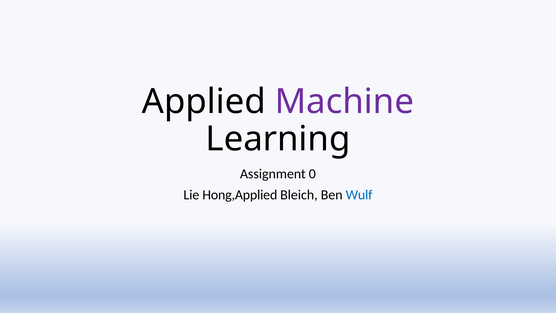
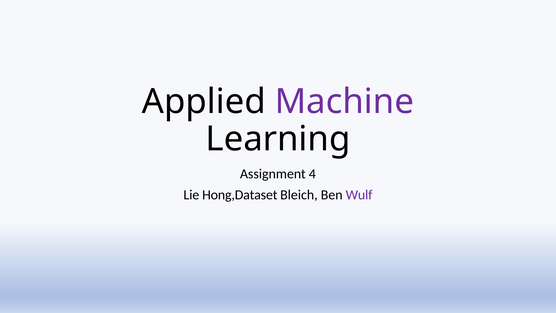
0: 0 -> 4
Hong,Applied: Hong,Applied -> Hong,Dataset
Wulf colour: blue -> purple
